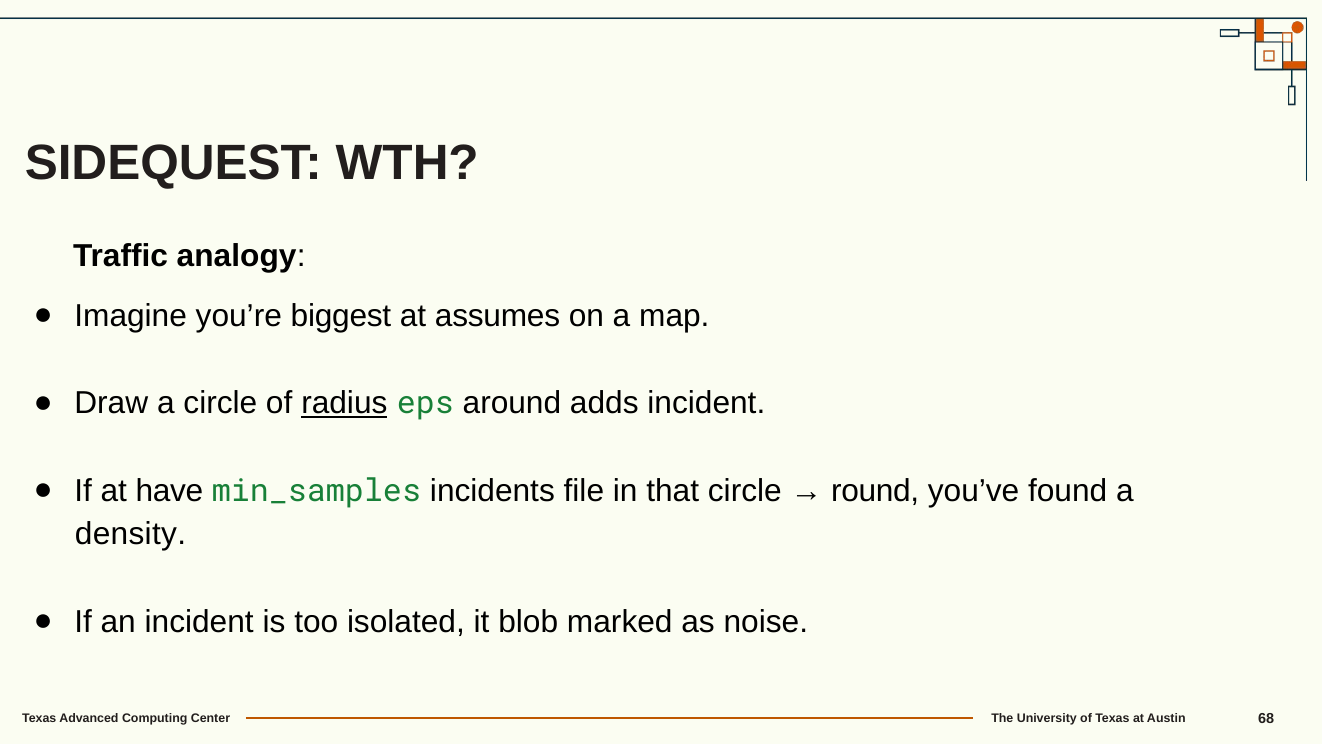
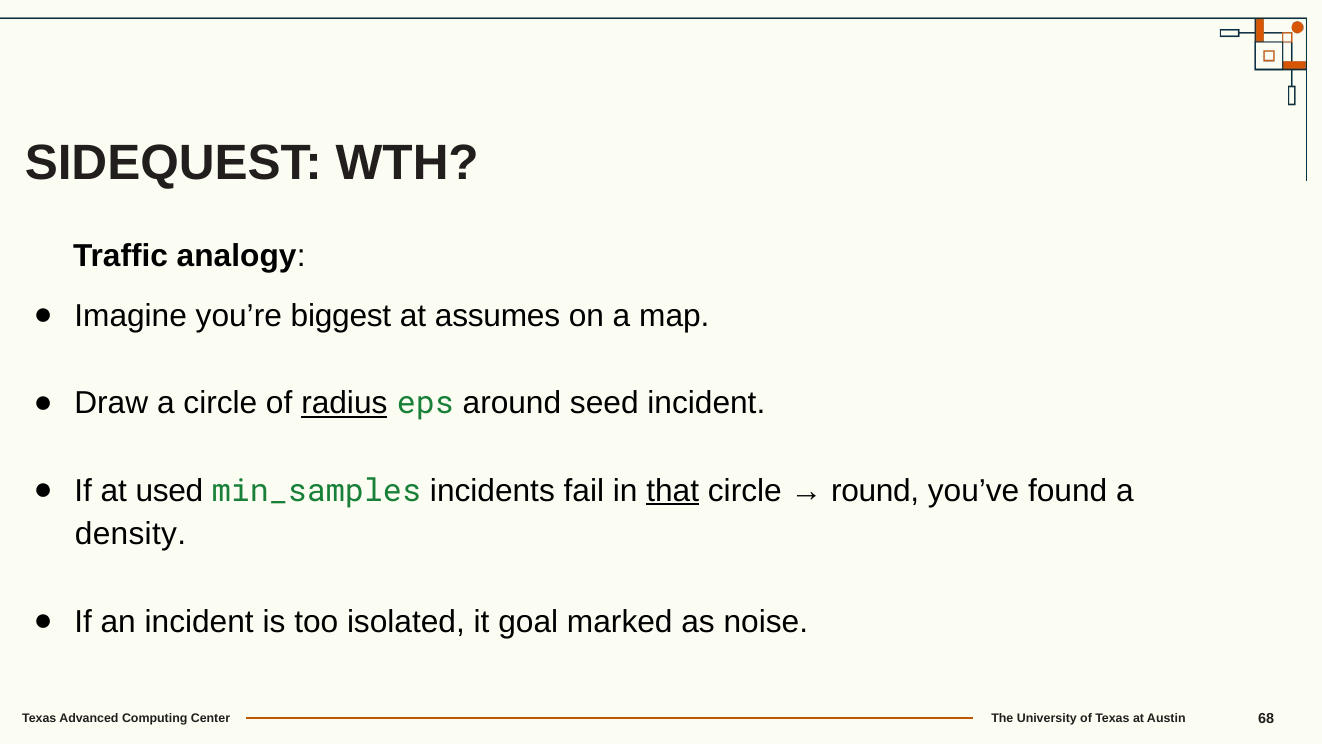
adds: adds -> seed
have: have -> used
file: file -> fail
that underline: none -> present
blob: blob -> goal
